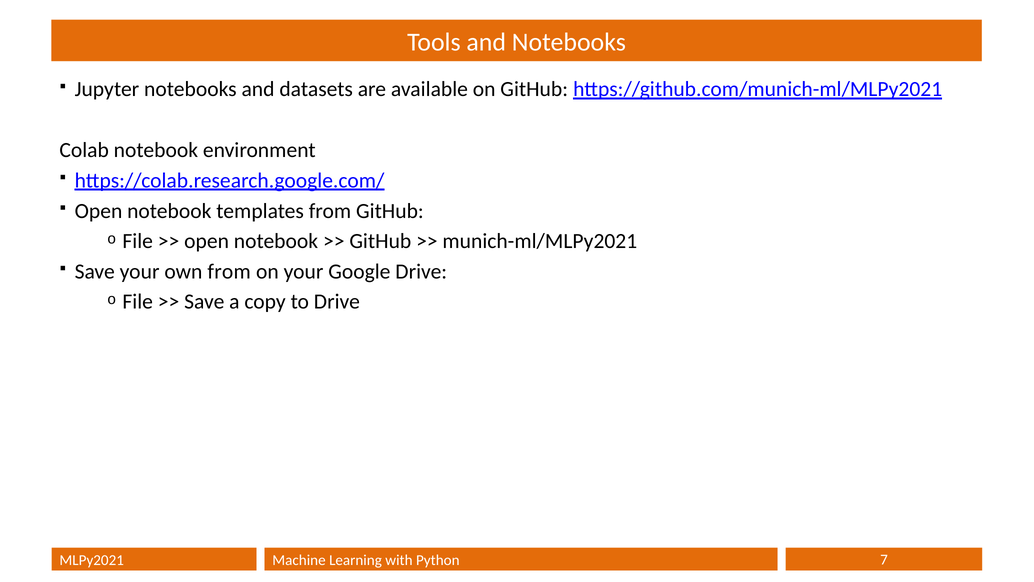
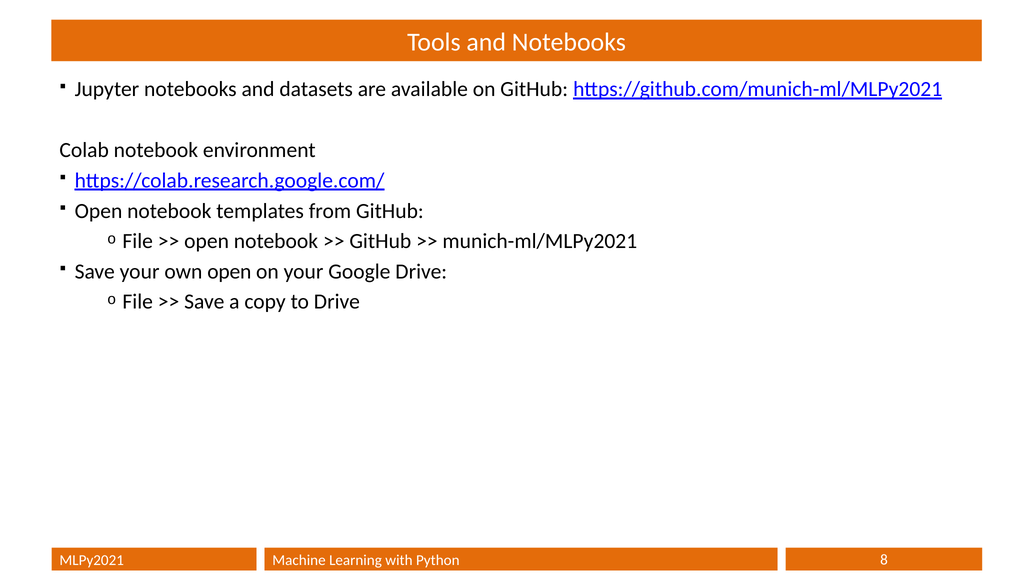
own from: from -> open
7: 7 -> 8
